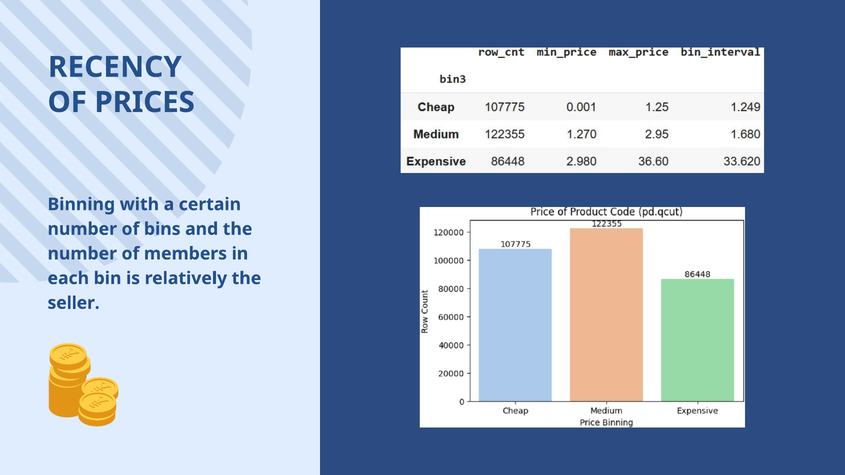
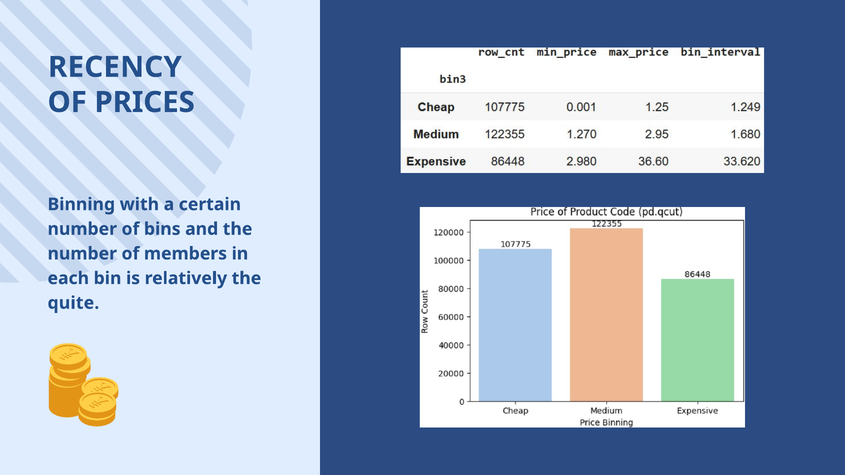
seller: seller -> quite
